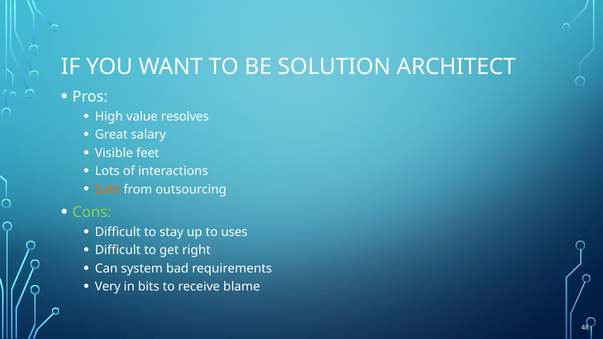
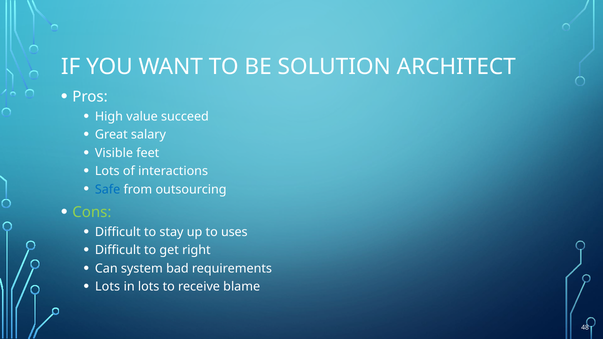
resolves: resolves -> succeed
Safe colour: orange -> blue
Very at (108, 287): Very -> Lots
in bits: bits -> lots
